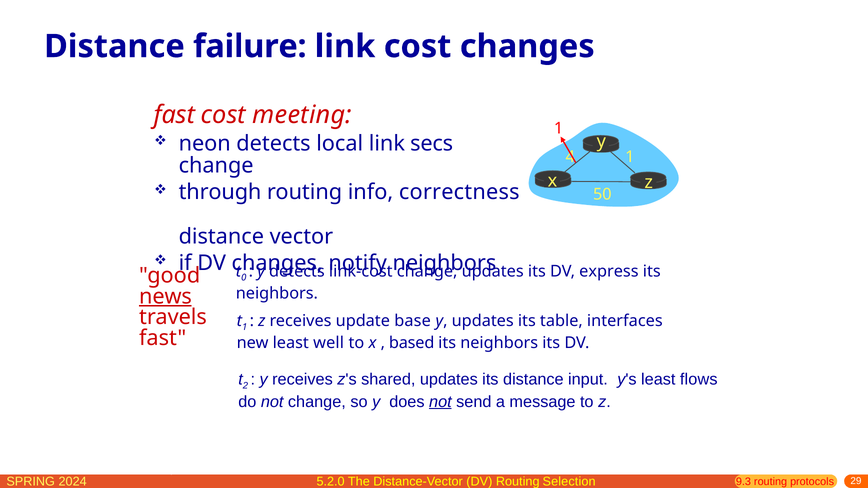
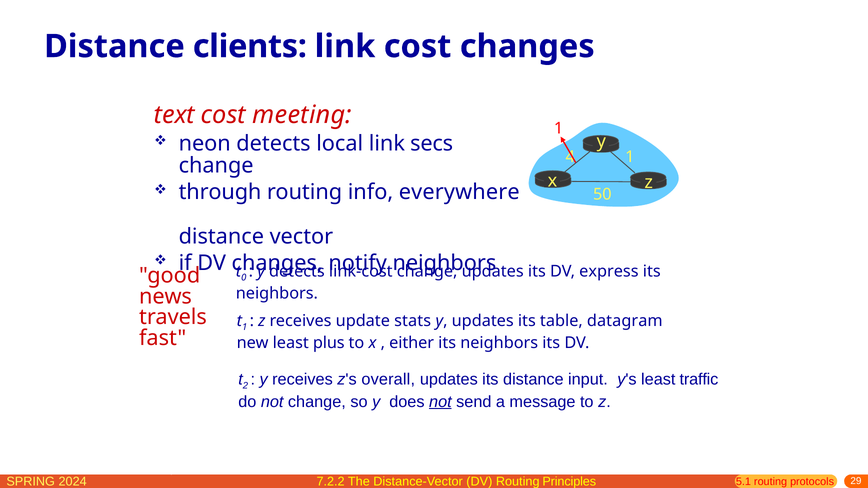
failure: failure -> clients
fast at (174, 115): fast -> text
correctness: correctness -> everywhere
news underline: present -> none
base: base -> stats
interfaces: interfaces -> datagram
well: well -> plus
based: based -> either
shared: shared -> overall
flows: flows -> traffic
5.2.0: 5.2.0 -> 7.2.2
Selection: Selection -> Principles
9.3: 9.3 -> 5.1
